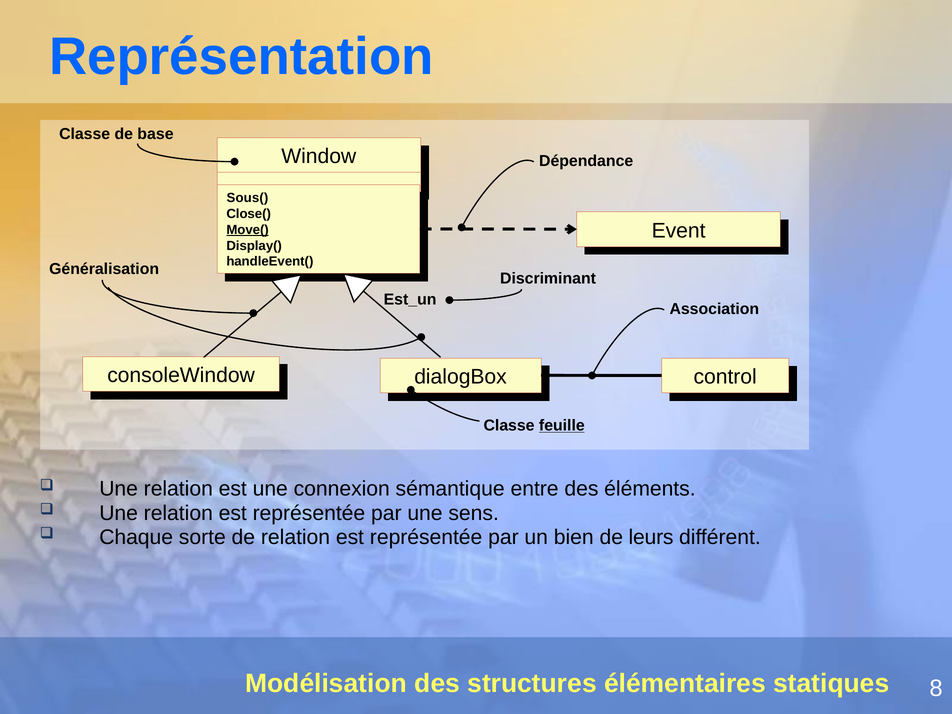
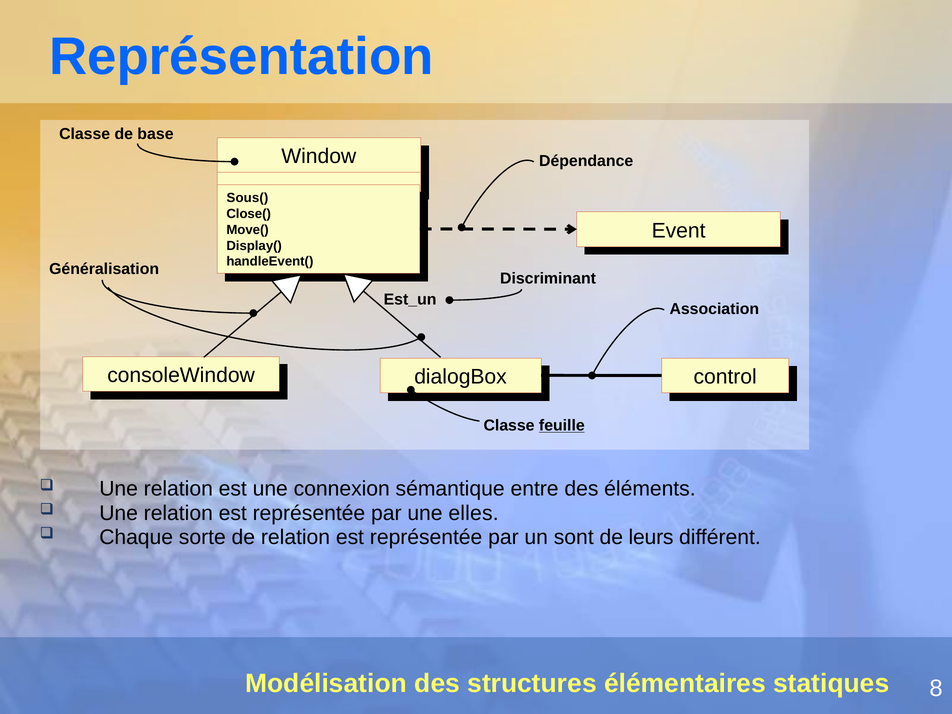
Move( at (248, 230) underline: present -> none
sens: sens -> elles
bien: bien -> sont
